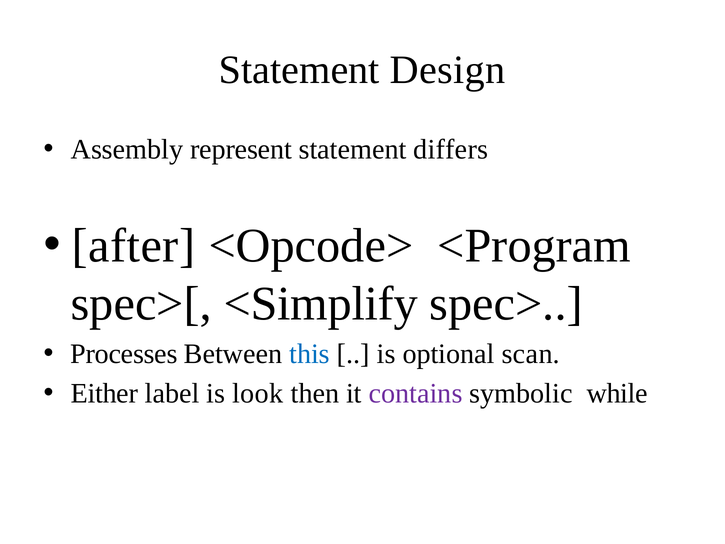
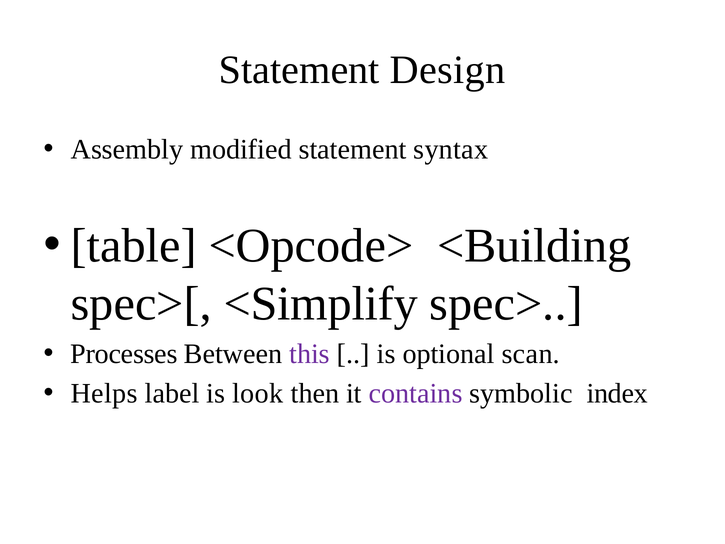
represent: represent -> modified
differs: differs -> syntax
after: after -> table
<Program: <Program -> <Building
this colour: blue -> purple
Either: Either -> Helps
while: while -> index
